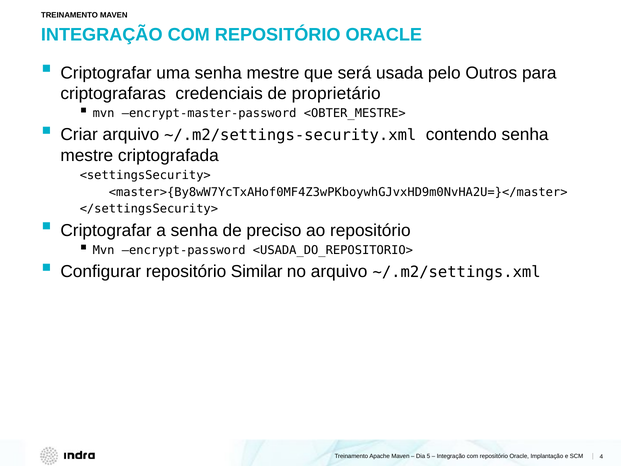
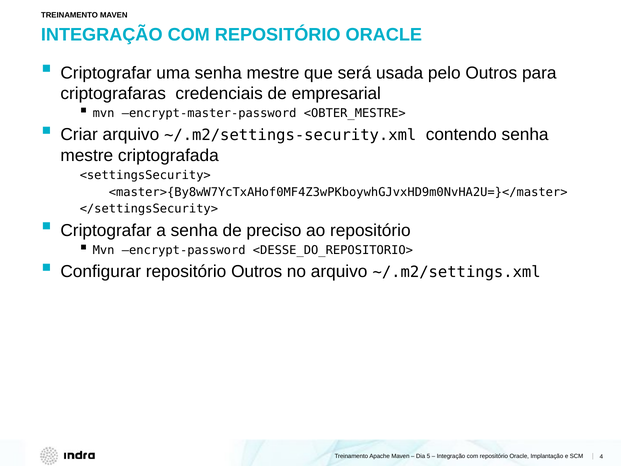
proprietário: proprietário -> empresarial
<USADA_DO_REPOSITORIO>: <USADA_DO_REPOSITORIO> -> <DESSE_DO_REPOSITORIO>
repositório Similar: Similar -> Outros
